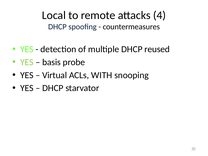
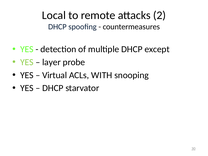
4: 4 -> 2
reused: reused -> except
basis: basis -> layer
